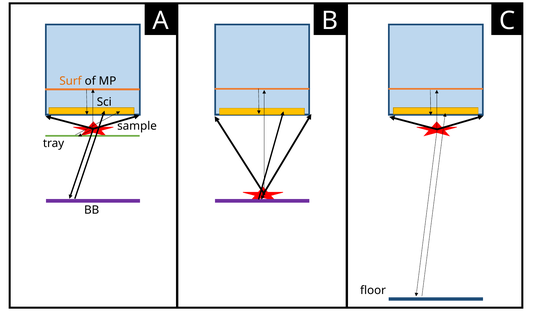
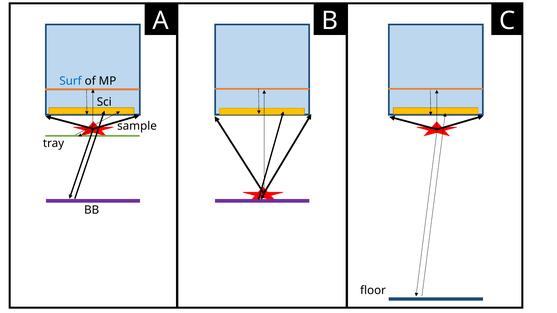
Surf colour: orange -> blue
